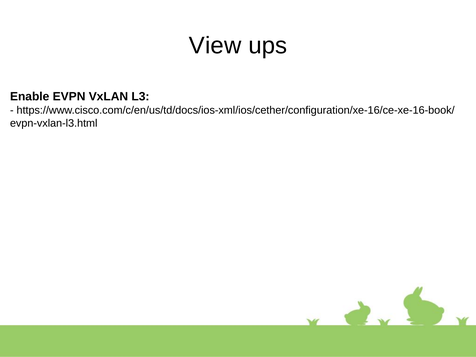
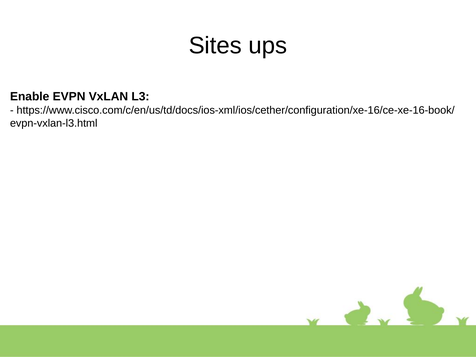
View: View -> Sites
